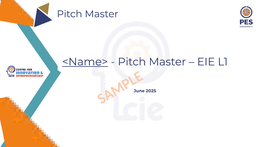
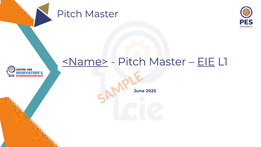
EIE underline: none -> present
